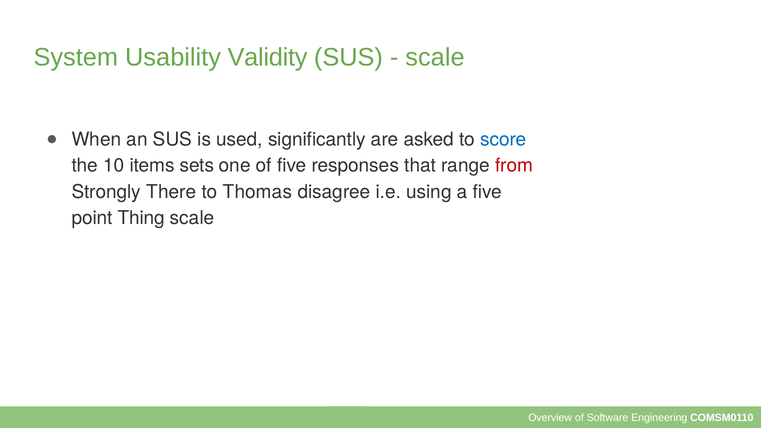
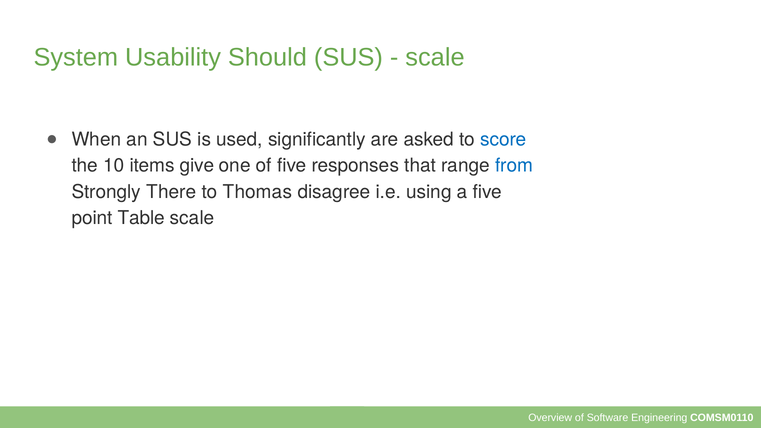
Validity: Validity -> Should
sets: sets -> give
from colour: red -> blue
Thing: Thing -> Table
